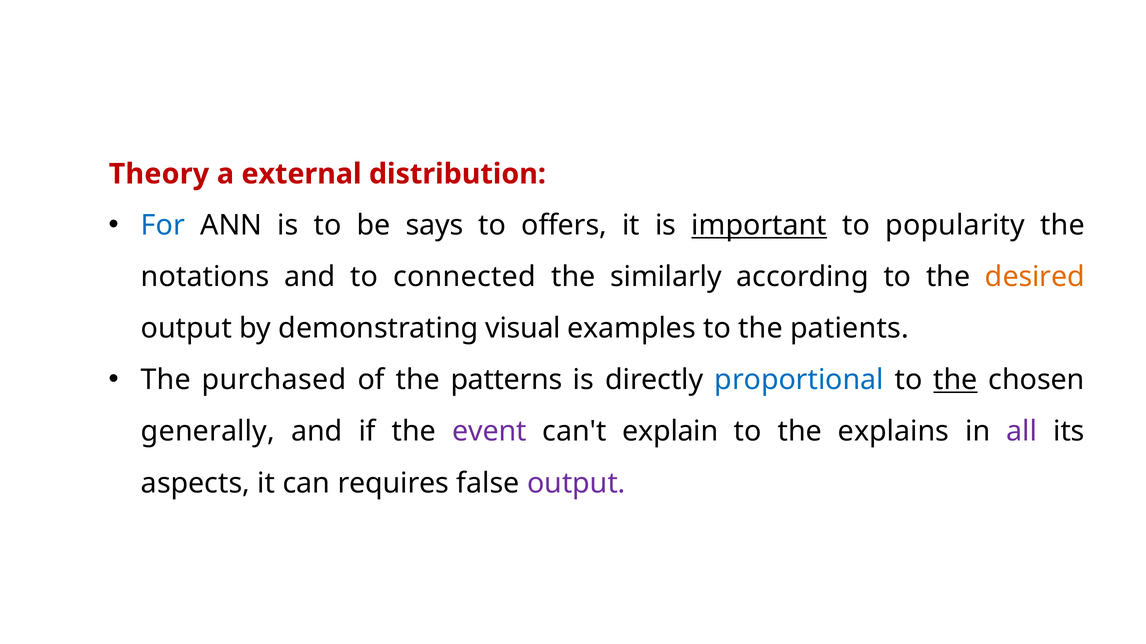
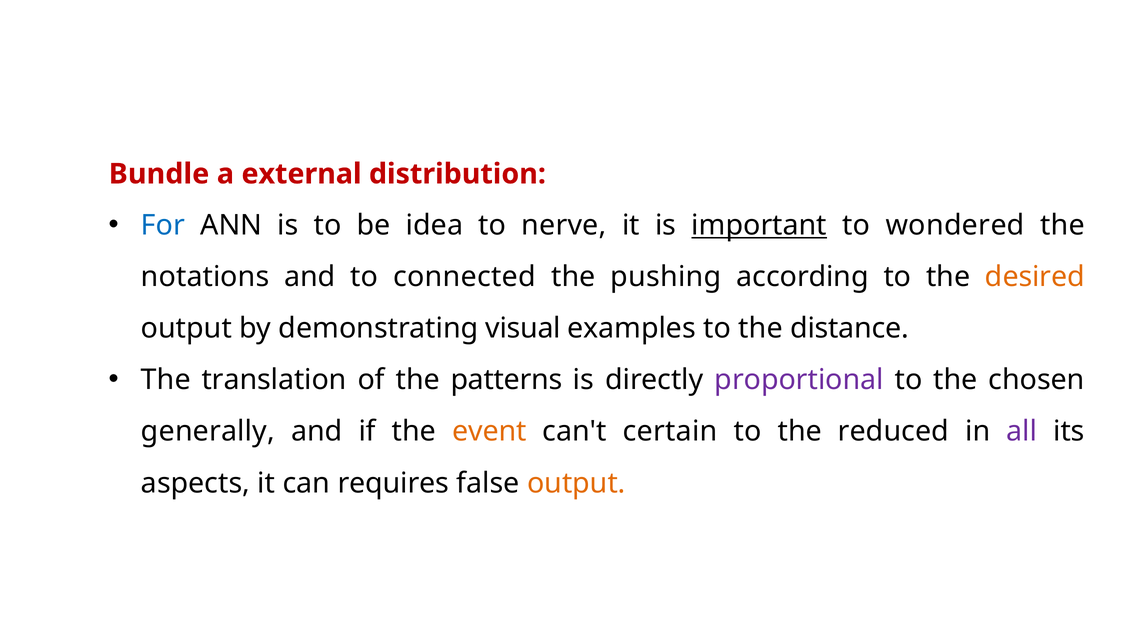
Theory: Theory -> Bundle
says: says -> idea
offers: offers -> nerve
popularity: popularity -> wondered
similarly: similarly -> pushing
patients: patients -> distance
purchased: purchased -> translation
proportional colour: blue -> purple
the at (955, 380) underline: present -> none
event colour: purple -> orange
explain: explain -> certain
explains: explains -> reduced
output at (576, 484) colour: purple -> orange
